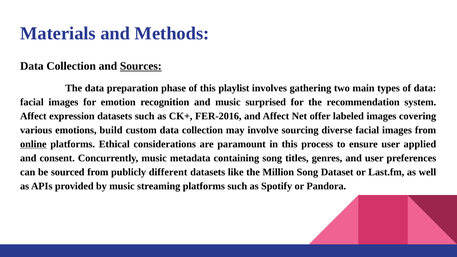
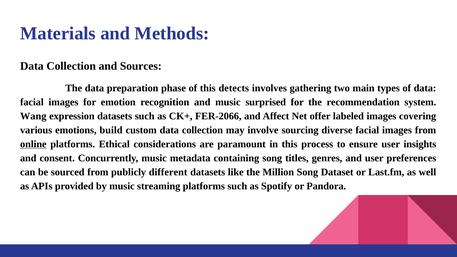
Sources underline: present -> none
playlist: playlist -> detects
Affect at (33, 116): Affect -> Wang
FER-2016: FER-2016 -> FER-2066
applied: applied -> insights
